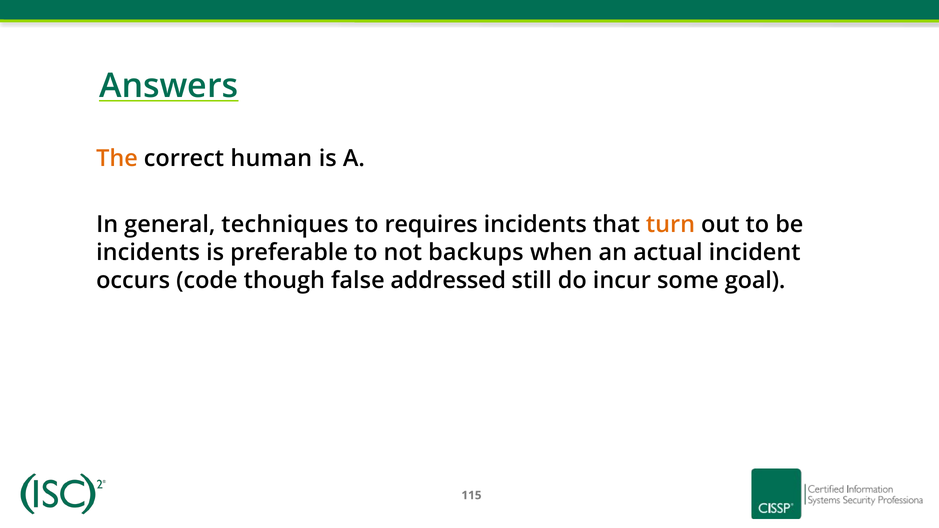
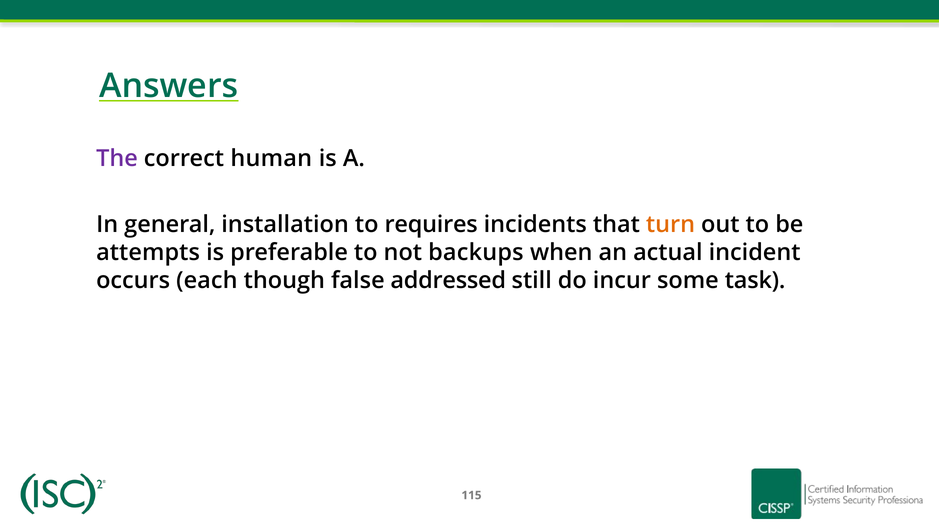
The colour: orange -> purple
techniques: techniques -> installation
incidents at (148, 253): incidents -> attempts
code: code -> each
goal: goal -> task
